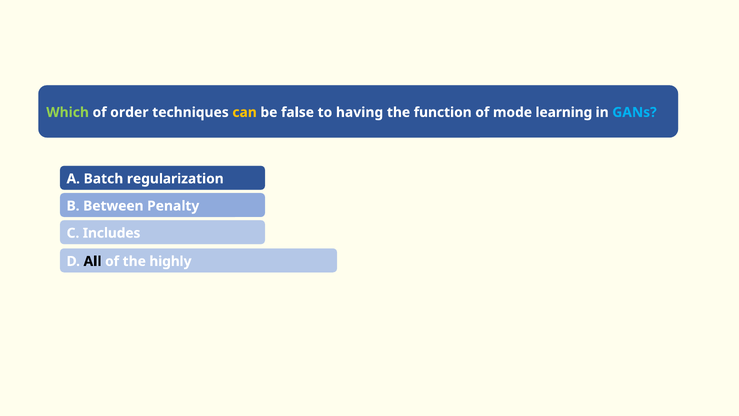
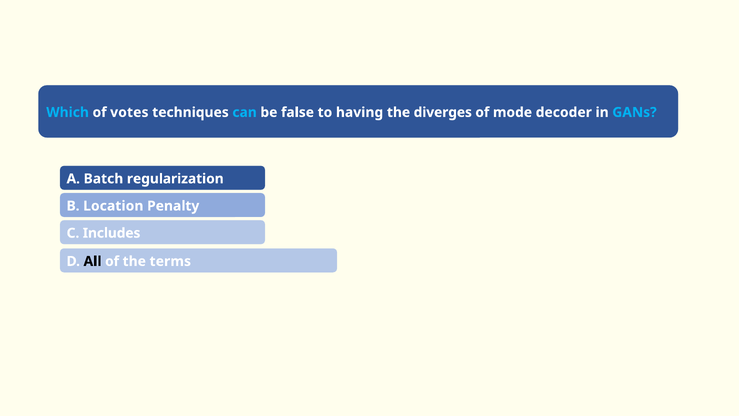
Which colour: light green -> light blue
order: order -> votes
can colour: yellow -> light blue
function: function -> diverges
learning: learning -> decoder
Between: Between -> Location
highly: highly -> terms
